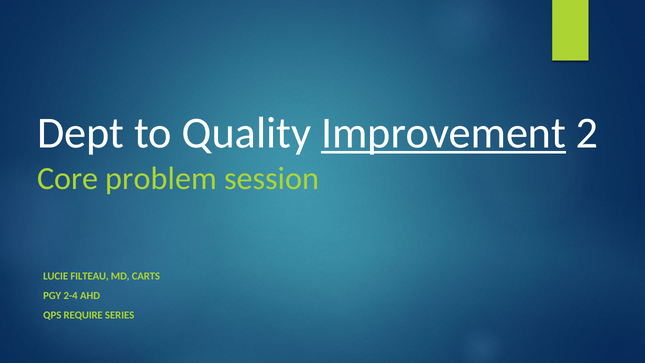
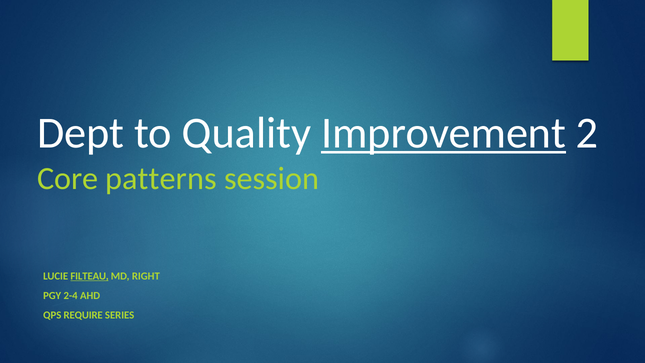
problem: problem -> patterns
FILTEAU underline: none -> present
CARTS: CARTS -> RIGHT
